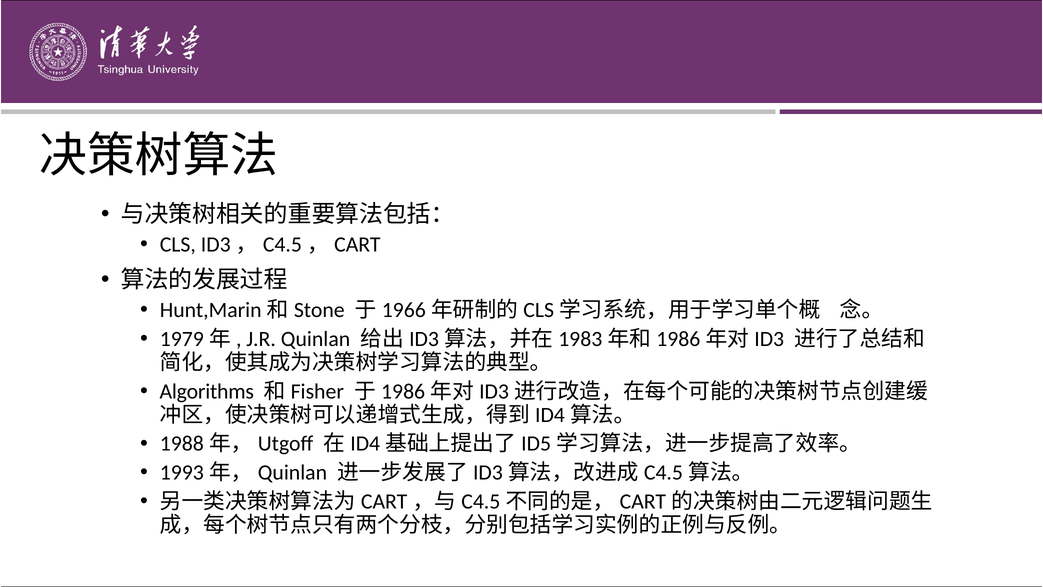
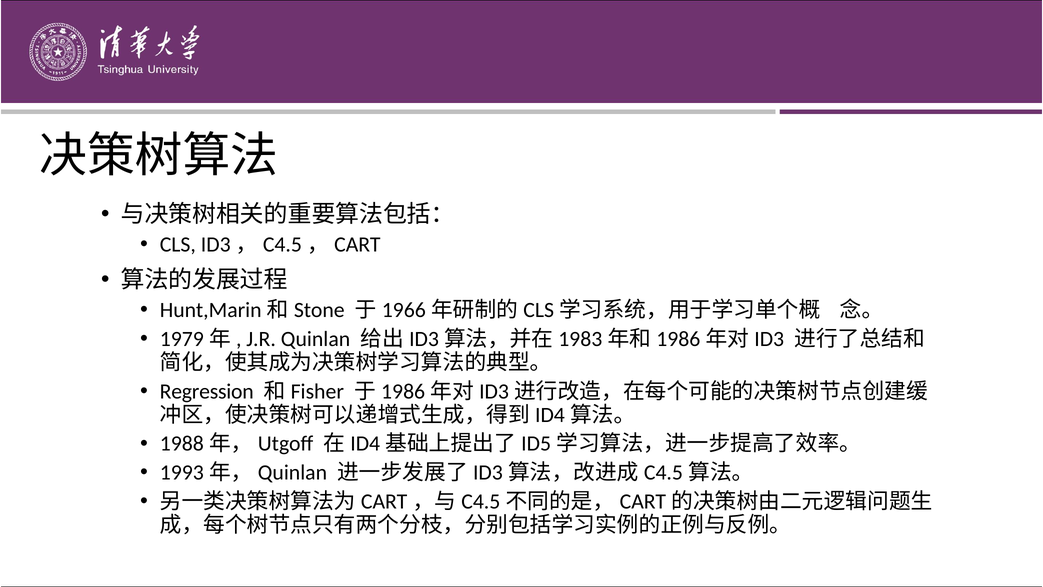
Algorithms: Algorithms -> Regression
